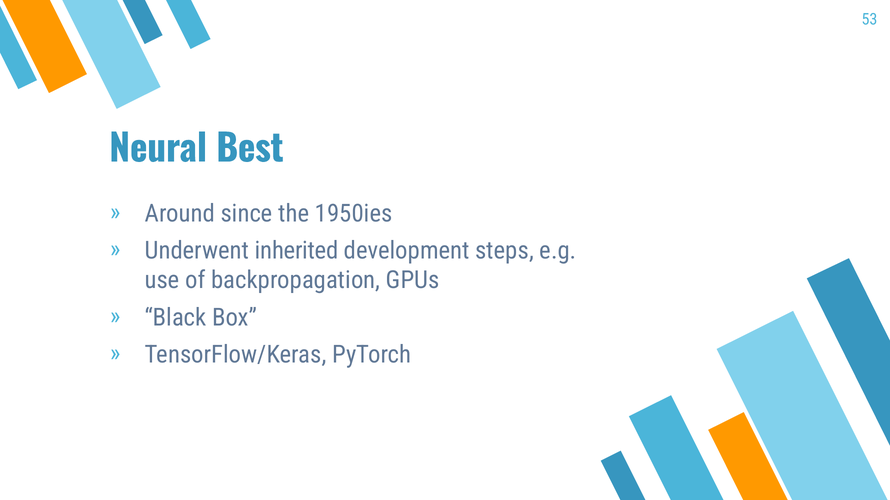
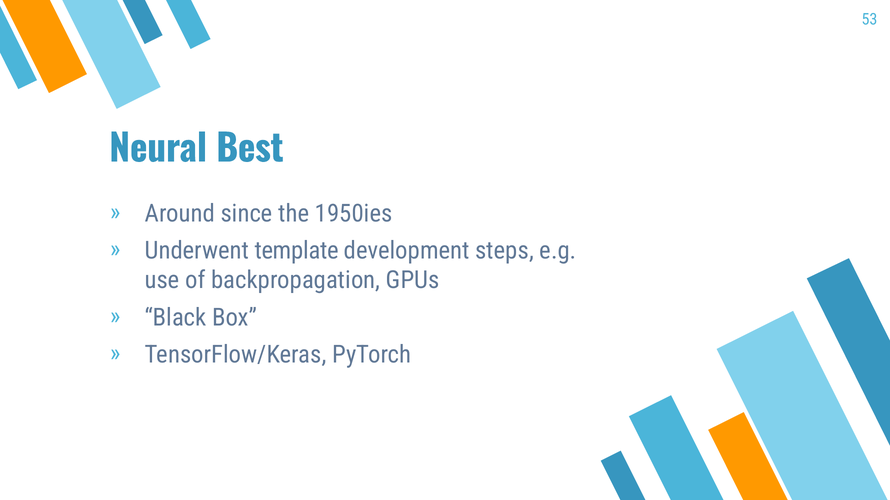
inherited: inherited -> template
